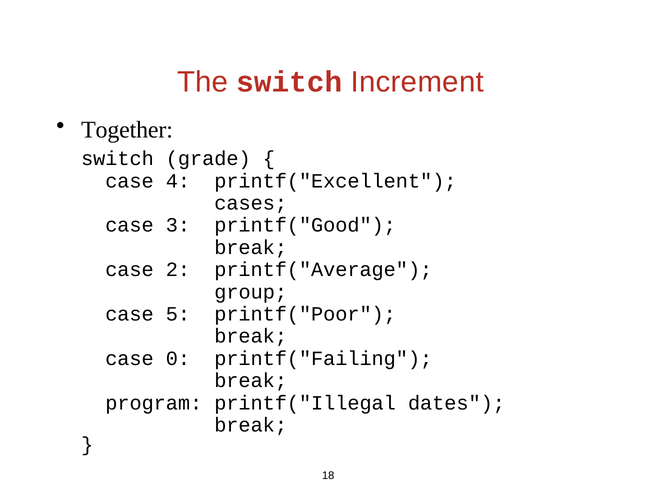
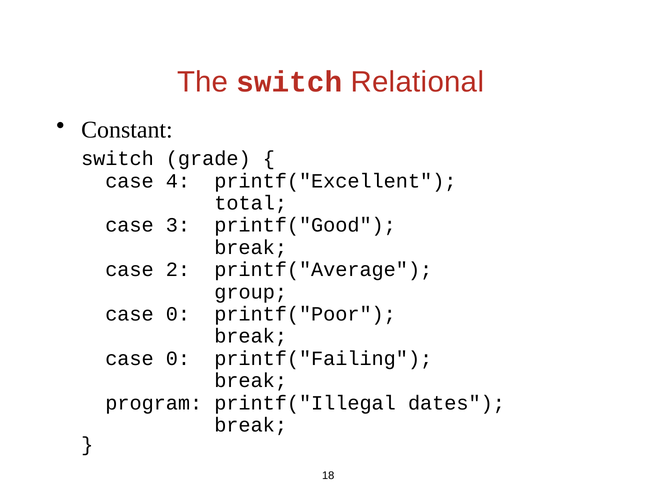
Increment: Increment -> Relational
Together: Together -> Constant
cases: cases -> total
5 at (178, 314): 5 -> 0
